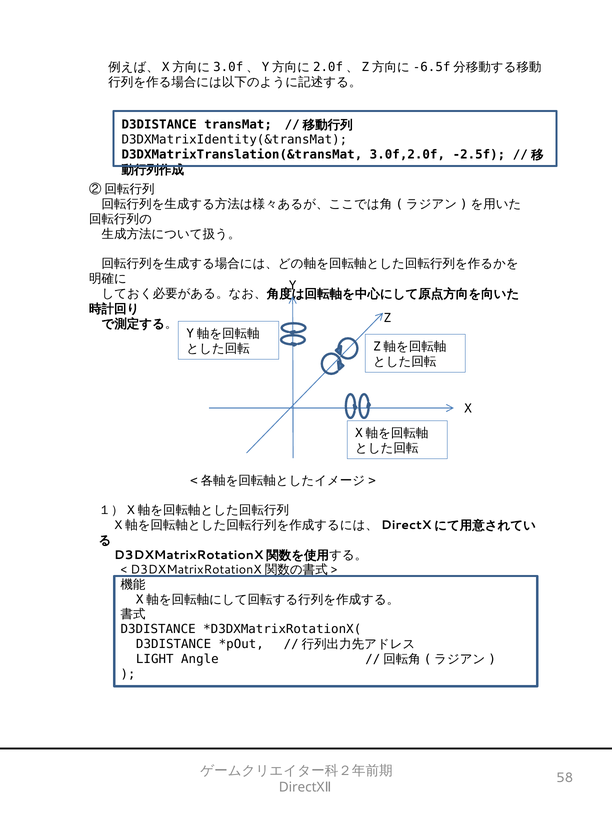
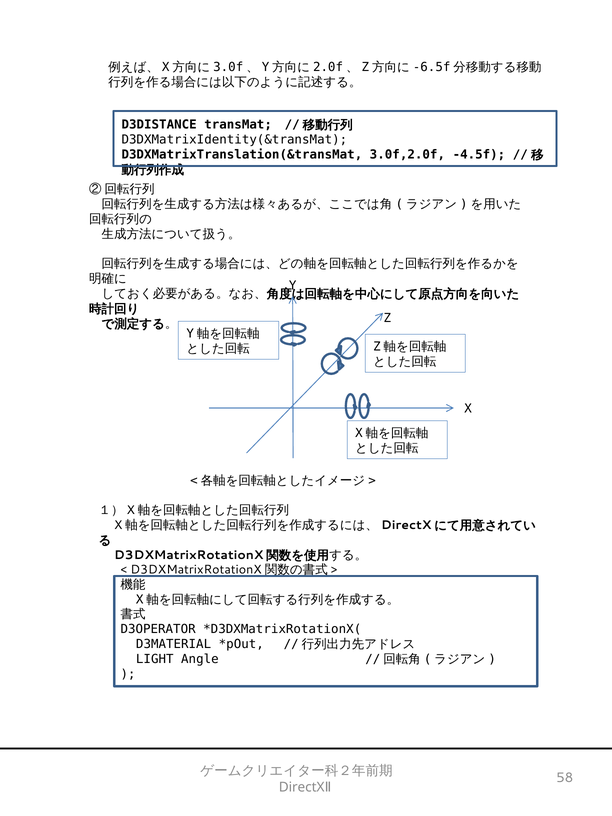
-2.5f: -2.5f -> -4.5f
D3DISTANCE at (158, 629): D3DISTANCE -> D3OPERATOR
D3DISTANCE at (174, 644): D3DISTANCE -> D3MATERIAL
